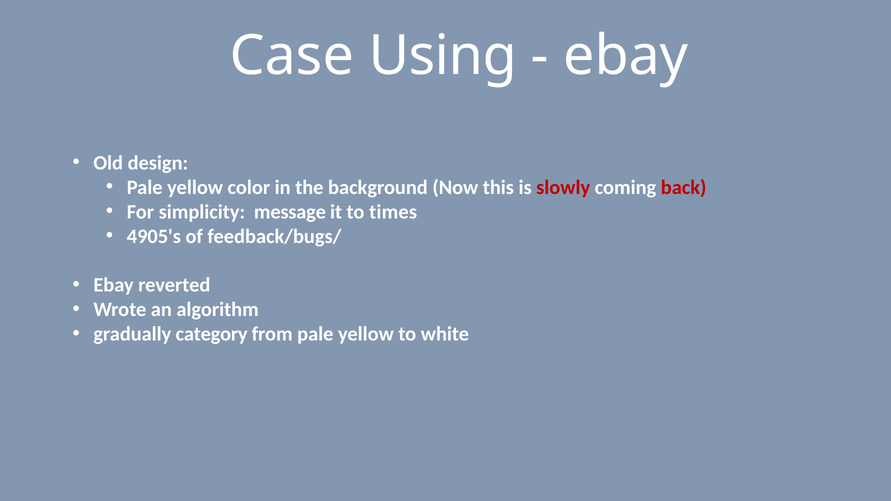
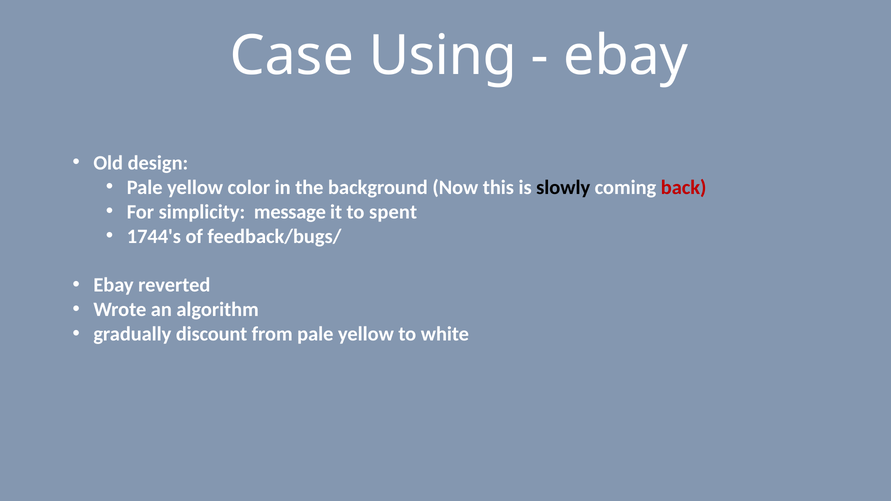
slowly colour: red -> black
times: times -> spent
4905's: 4905's -> 1744's
category: category -> discount
